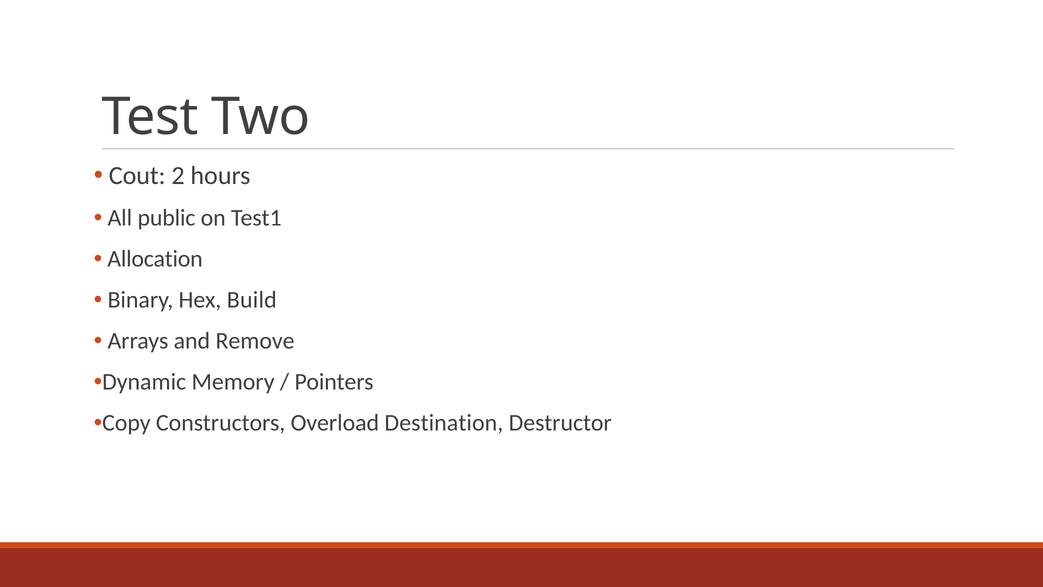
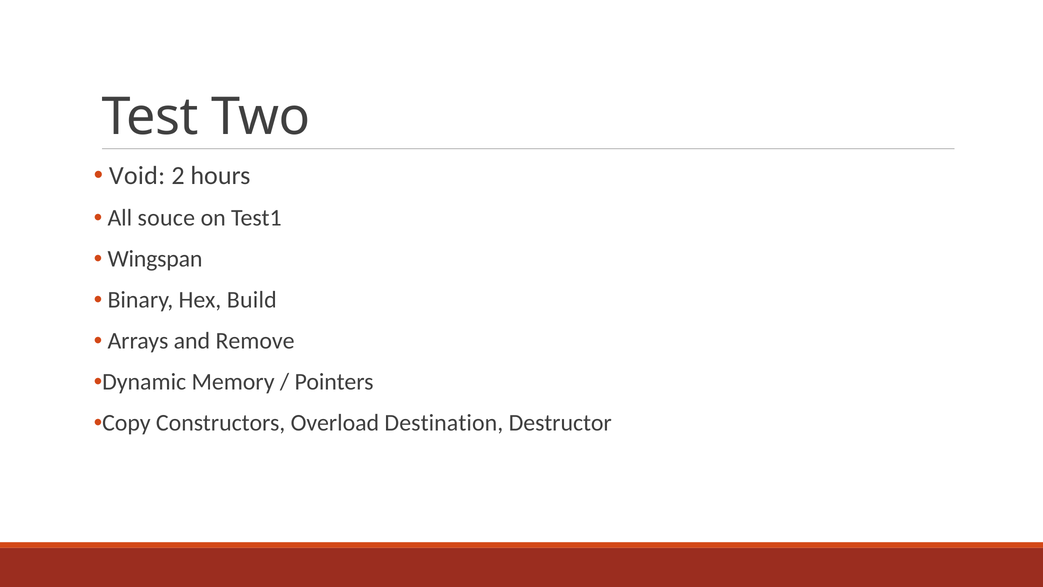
Cout: Cout -> Void
public: public -> souce
Allocation: Allocation -> Wingspan
